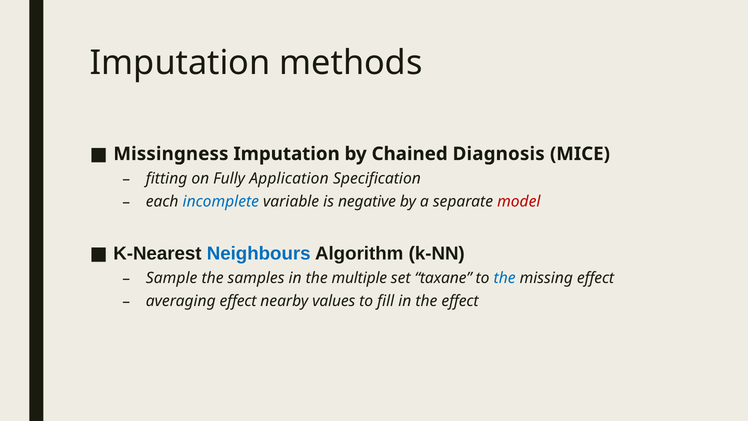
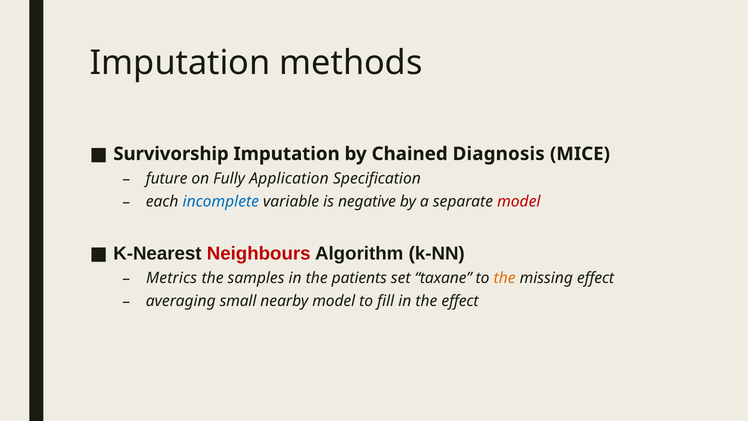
Missingness: Missingness -> Survivorship
fitting: fitting -> future
Neighbours colour: blue -> red
Sample: Sample -> Metrics
multiple: multiple -> patients
the at (505, 278) colour: blue -> orange
averaging effect: effect -> small
nearby values: values -> model
